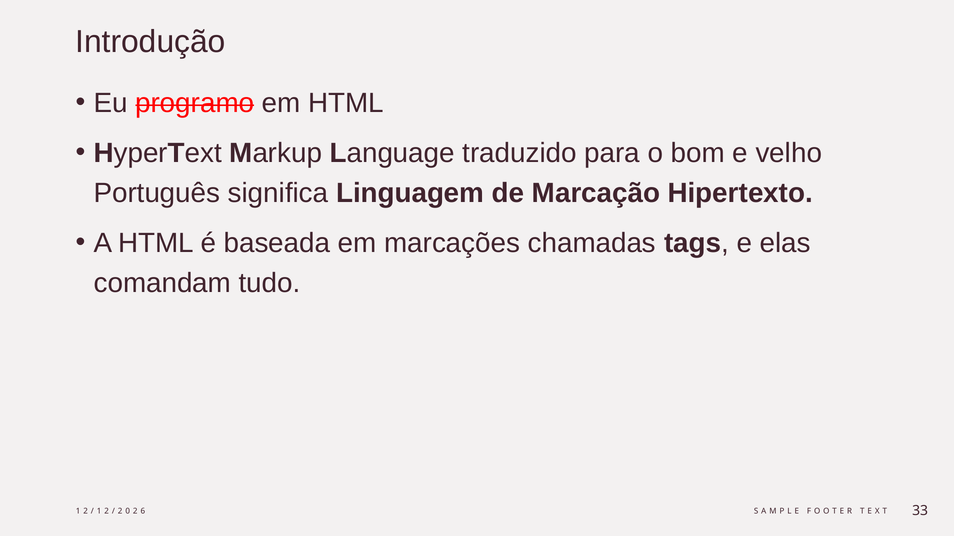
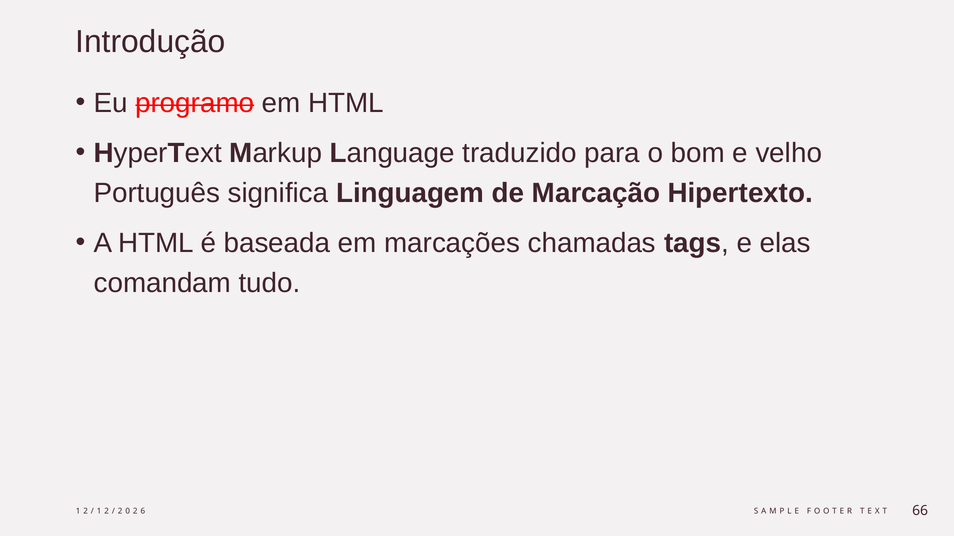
33: 33 -> 66
